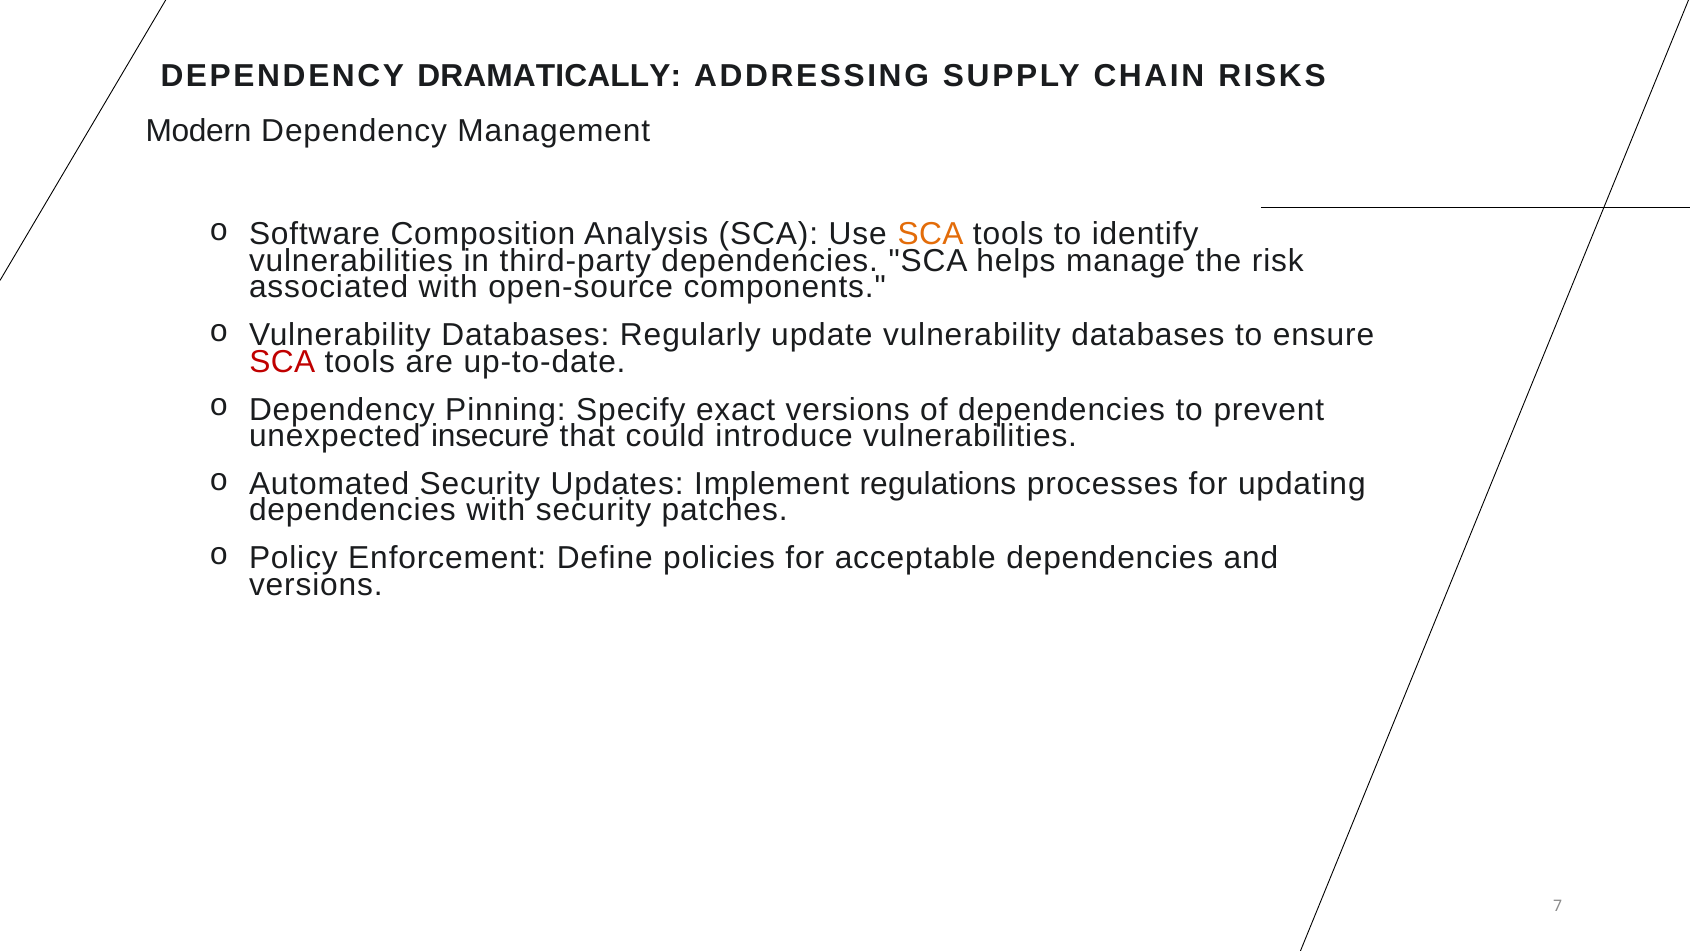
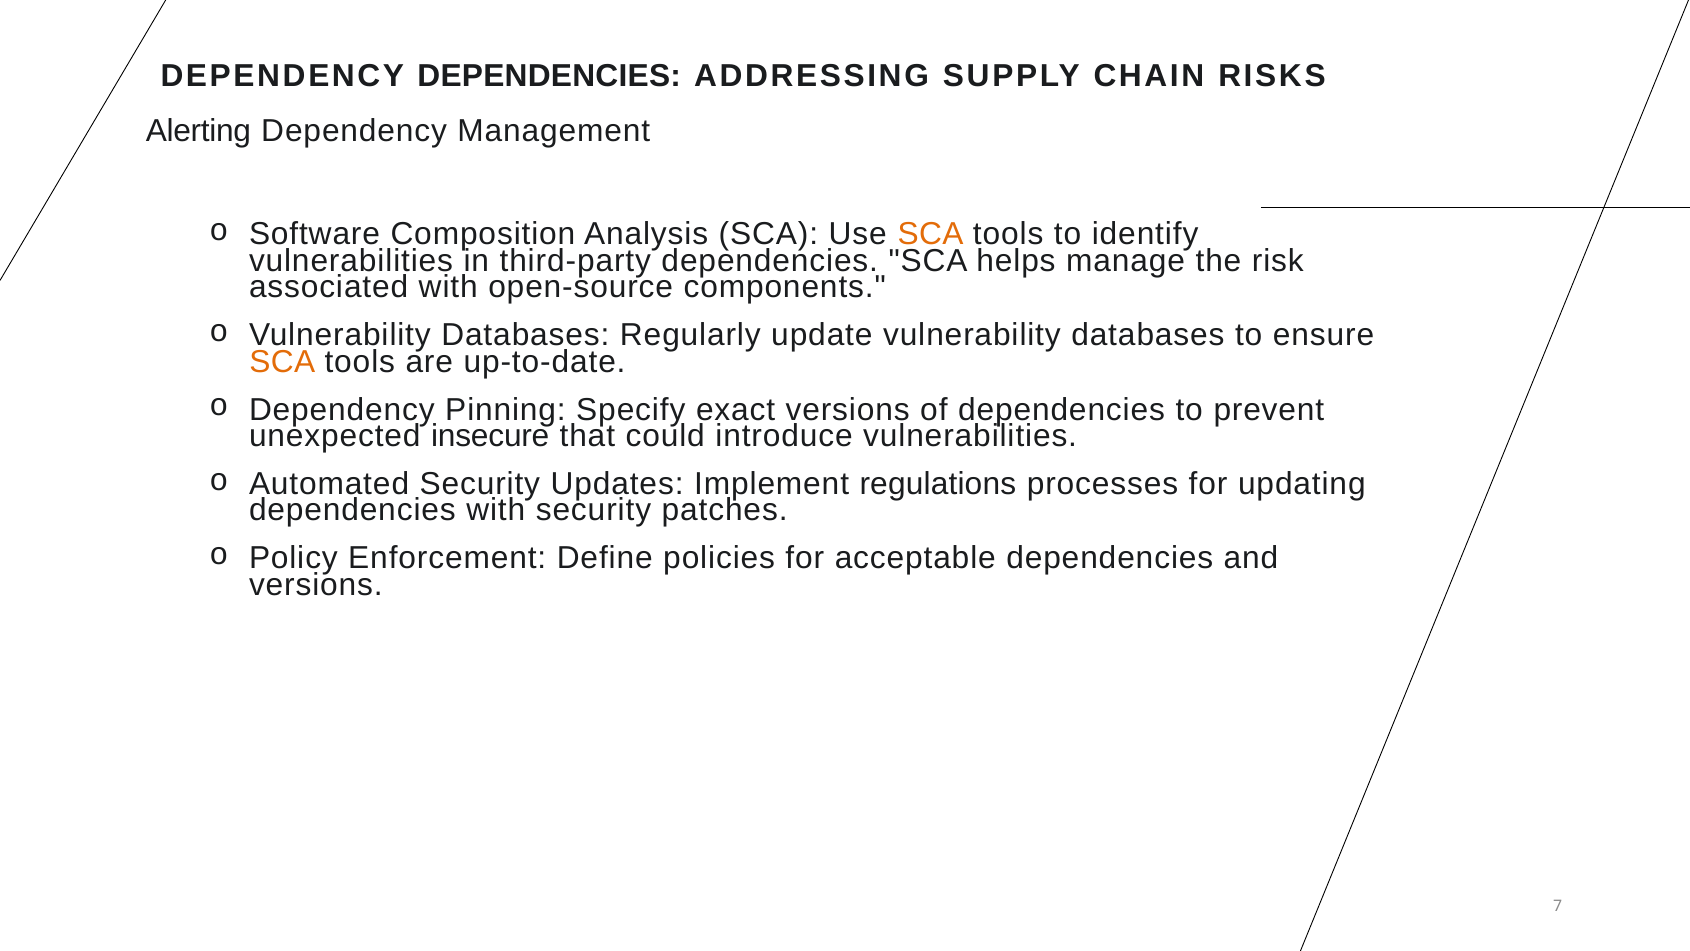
DEPENDENCY DRAMATICALLY: DRAMATICALLY -> DEPENDENCIES
Modern: Modern -> Alerting
SCA at (282, 362) colour: red -> orange
